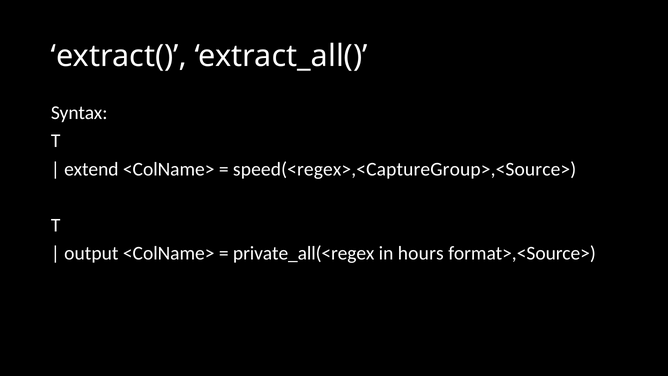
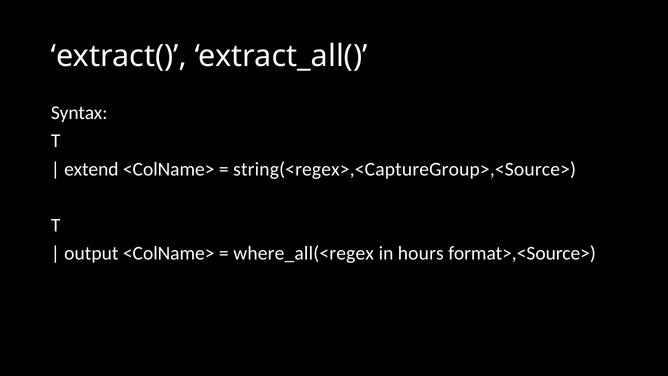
speed(<regex>,<CaptureGroup>,<Source>: speed(<regex>,<CaptureGroup>,<Source> -> string(<regex>,<CaptureGroup>,<Source>
private_all(<regex: private_all(<regex -> where_all(<regex
